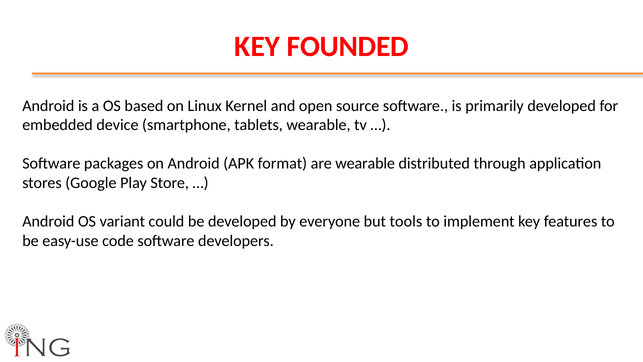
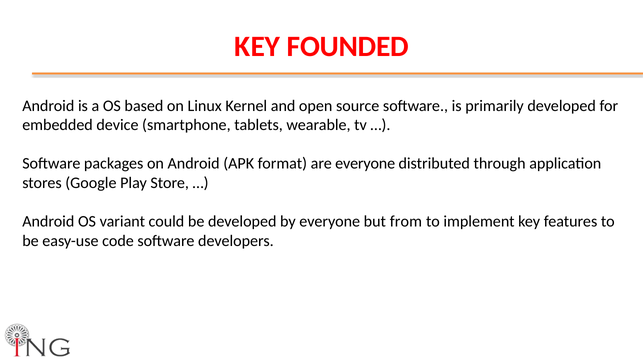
are wearable: wearable -> everyone
tools: tools -> from
